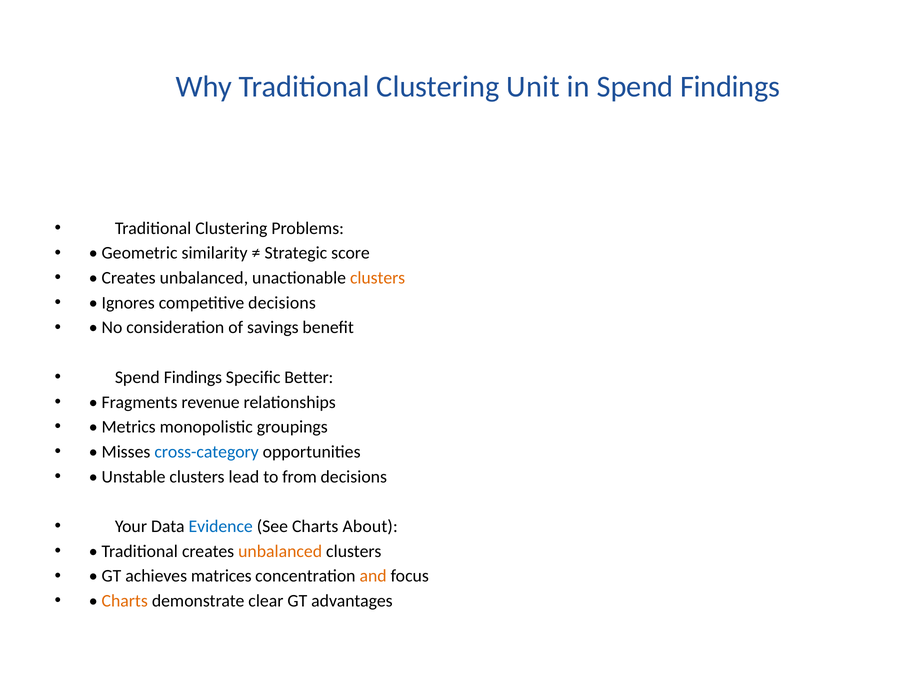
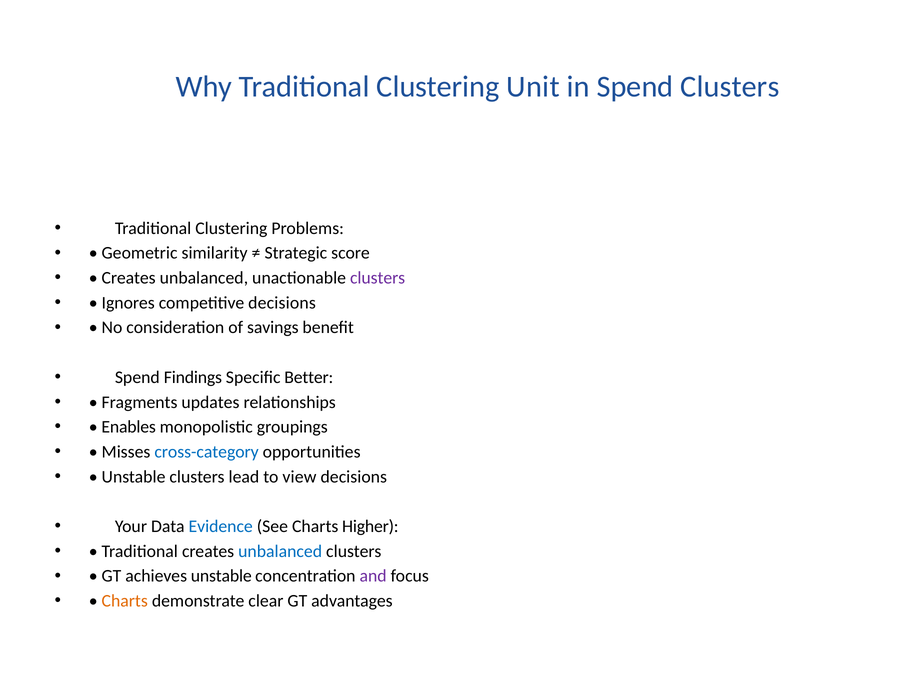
Spend Findings: Findings -> Clusters
clusters at (378, 278) colour: orange -> purple
revenue: revenue -> updates
Metrics: Metrics -> Enables
from: from -> view
About: About -> Higher
unbalanced at (280, 551) colour: orange -> blue
achieves matrices: matrices -> unstable
and colour: orange -> purple
